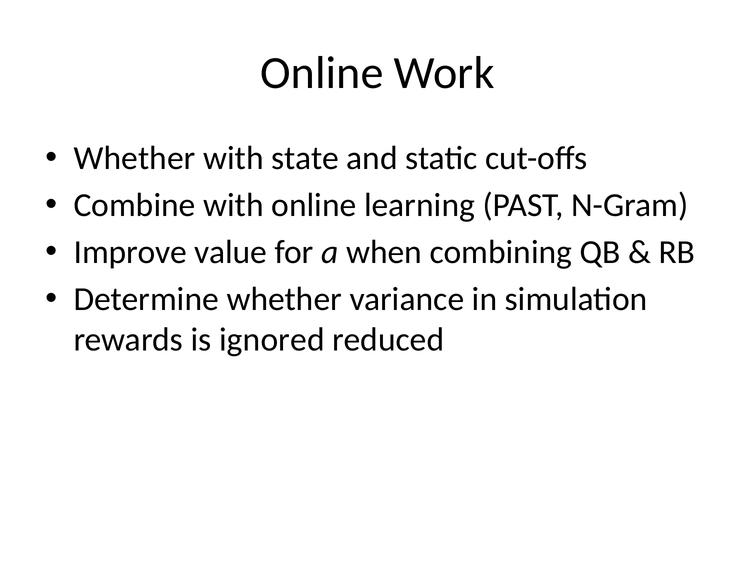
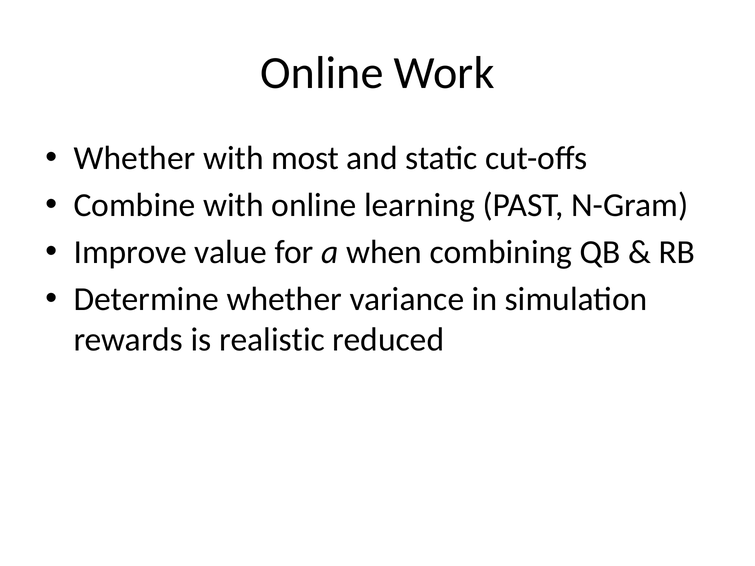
state: state -> most
ignored: ignored -> realistic
